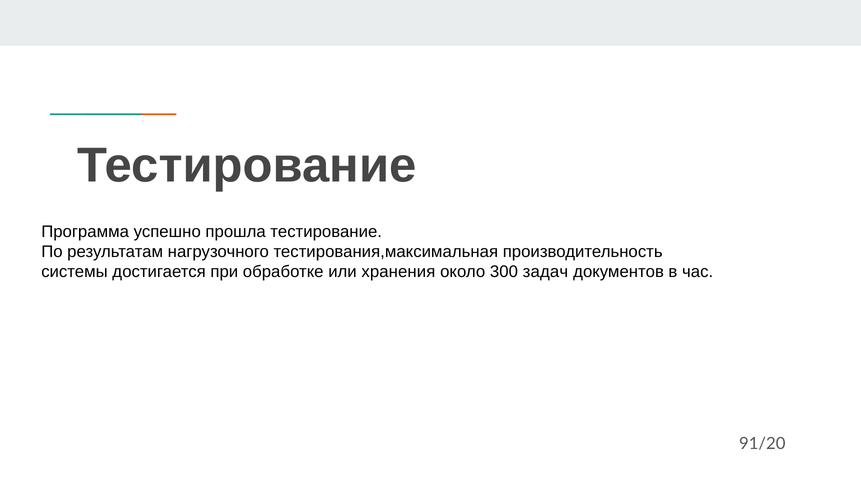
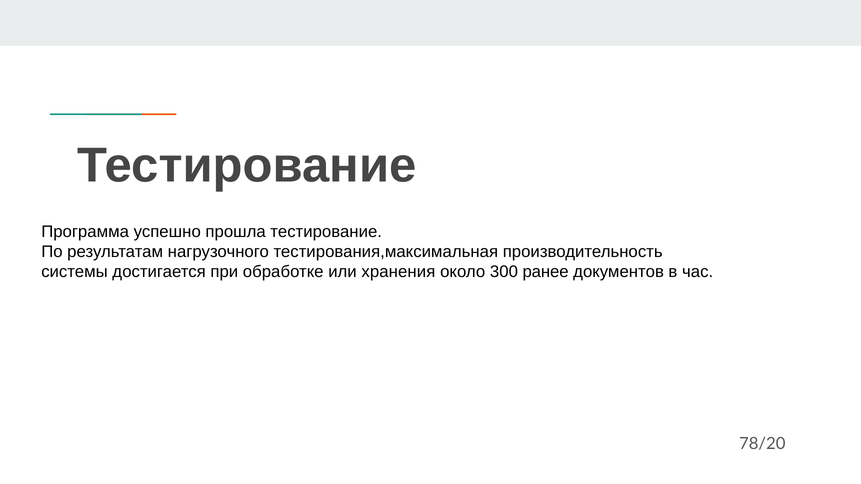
задач: задач -> ранее
91/20: 91/20 -> 78/20
